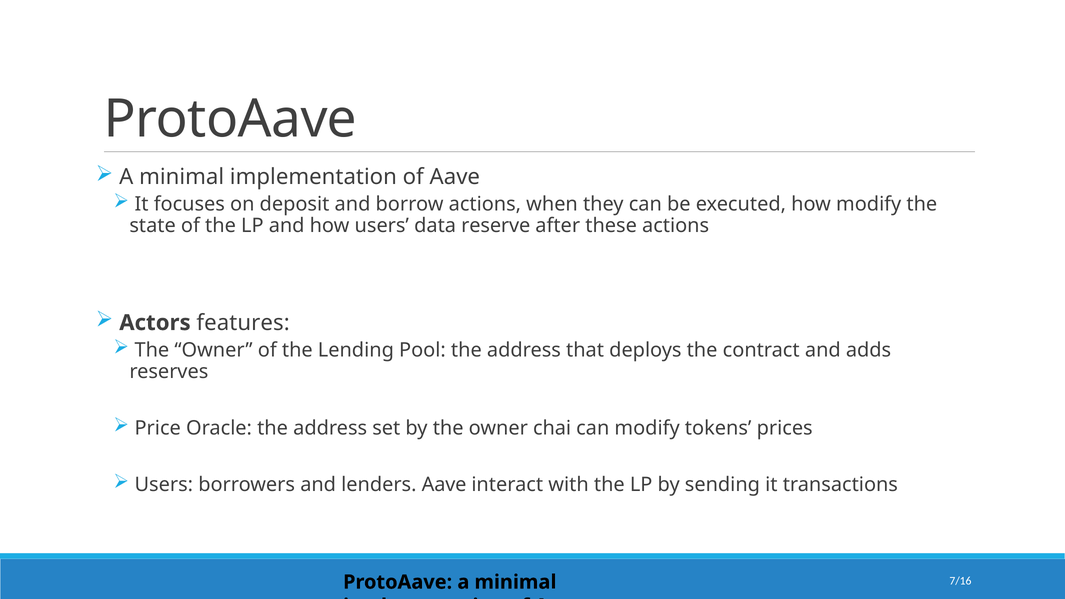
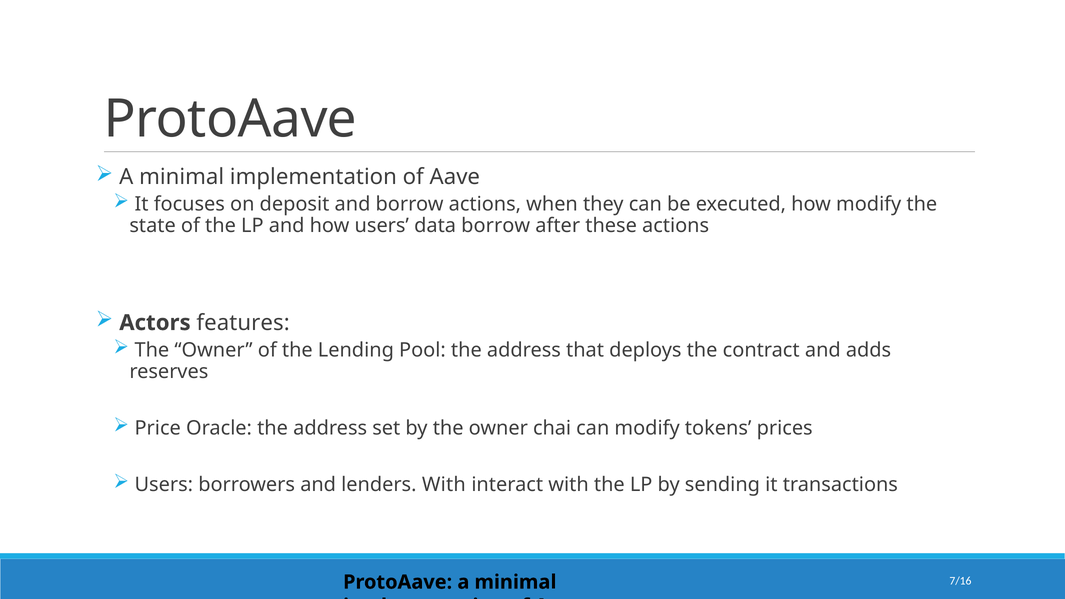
data reserve: reserve -> borrow
lenders Aave: Aave -> With
